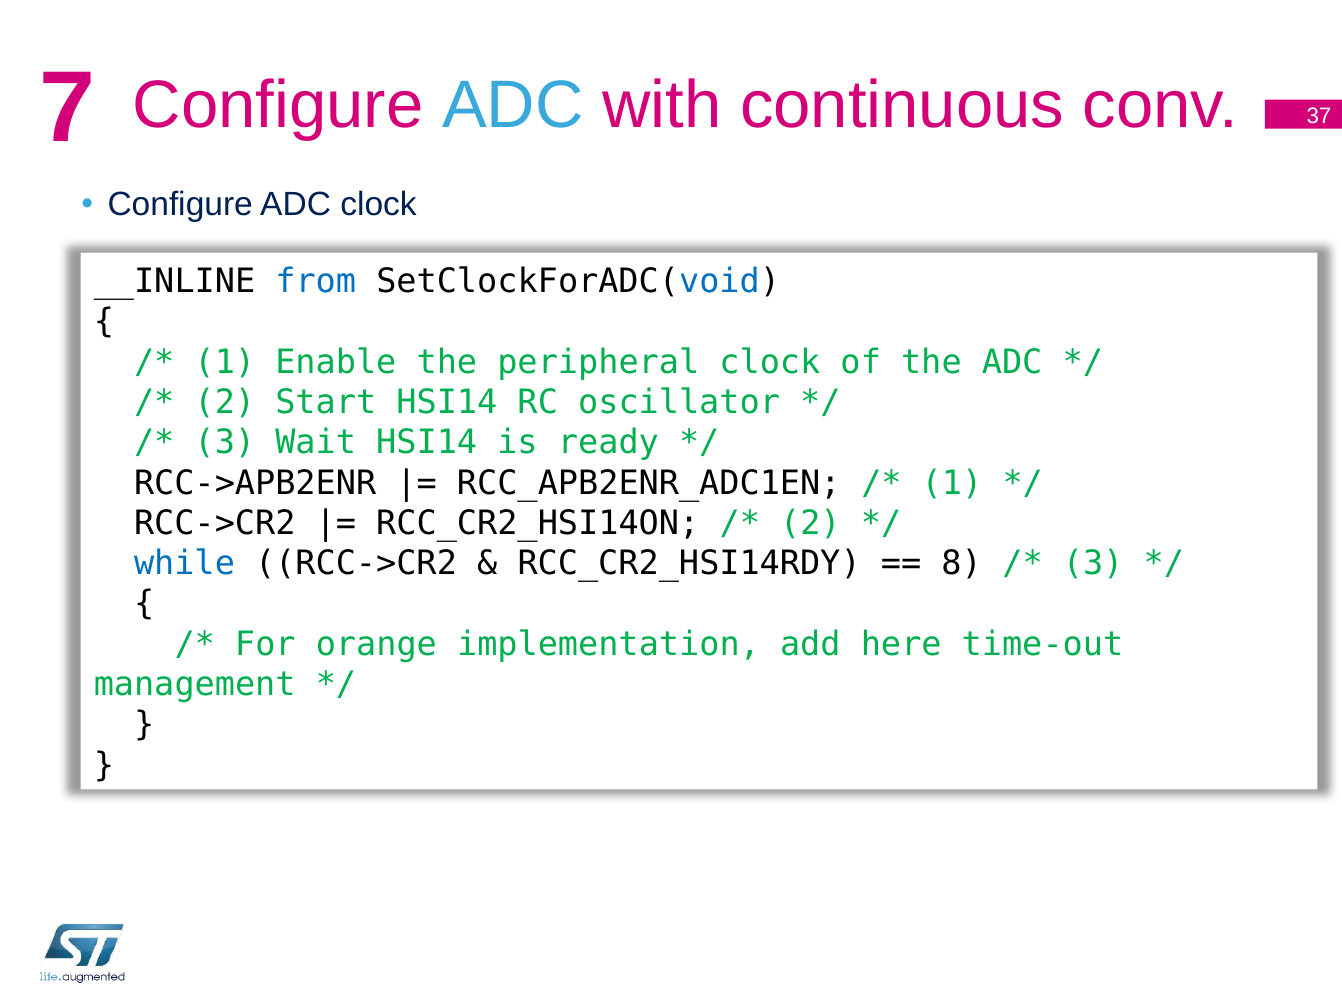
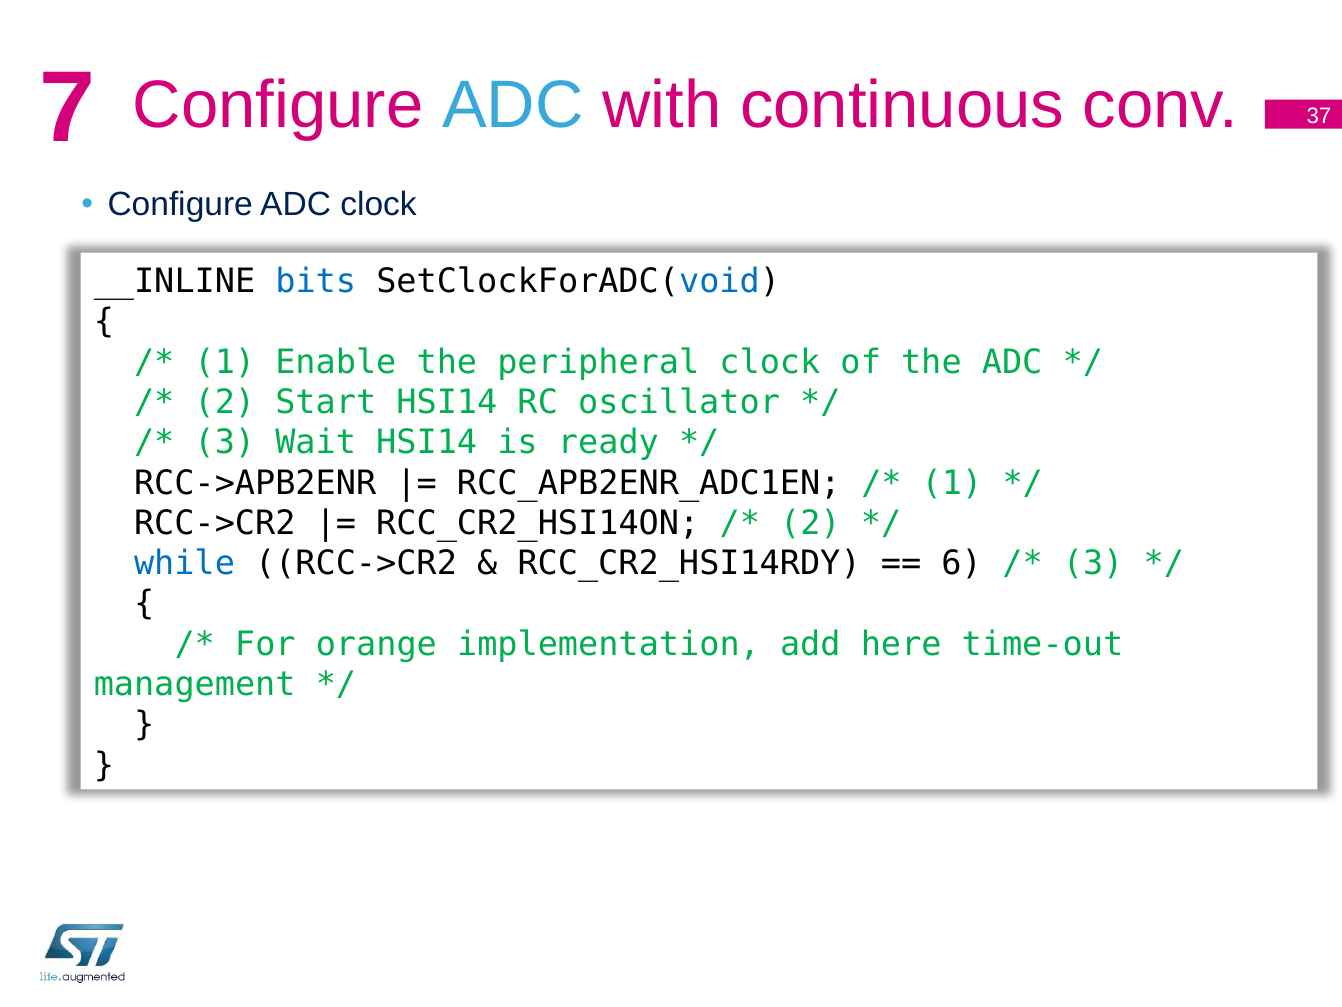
from: from -> bits
8: 8 -> 6
